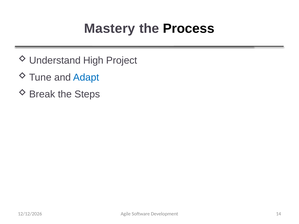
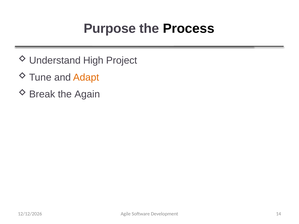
Mastery: Mastery -> Purpose
Adapt colour: blue -> orange
Steps: Steps -> Again
